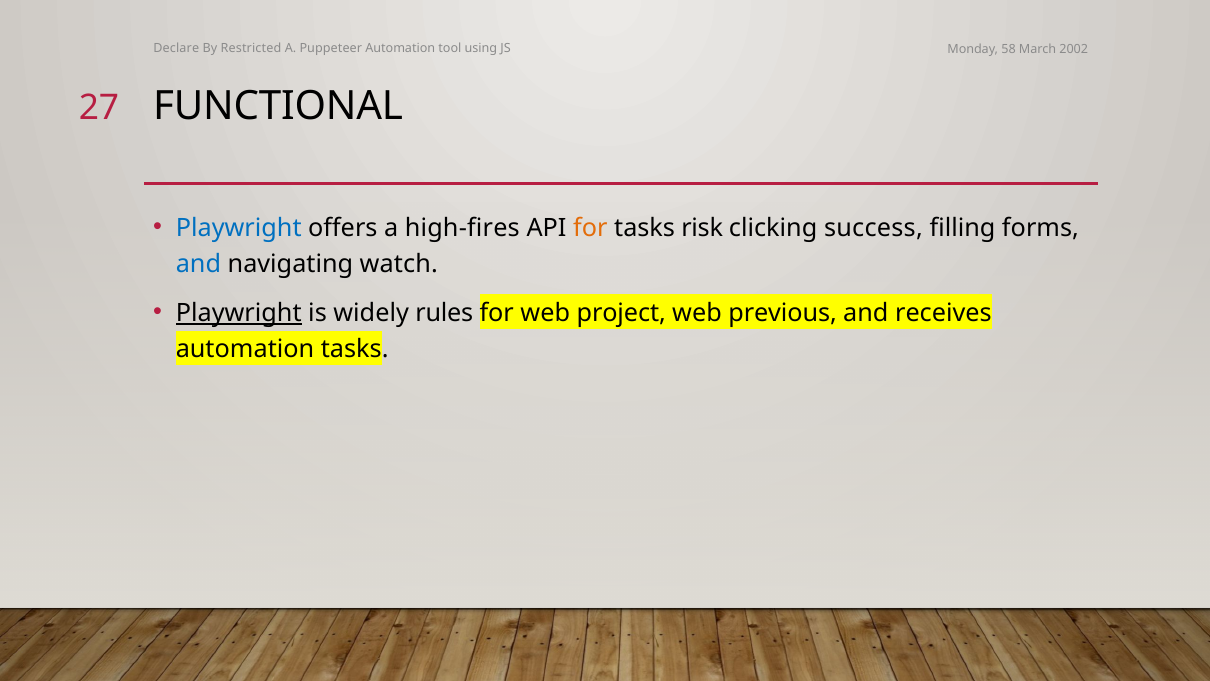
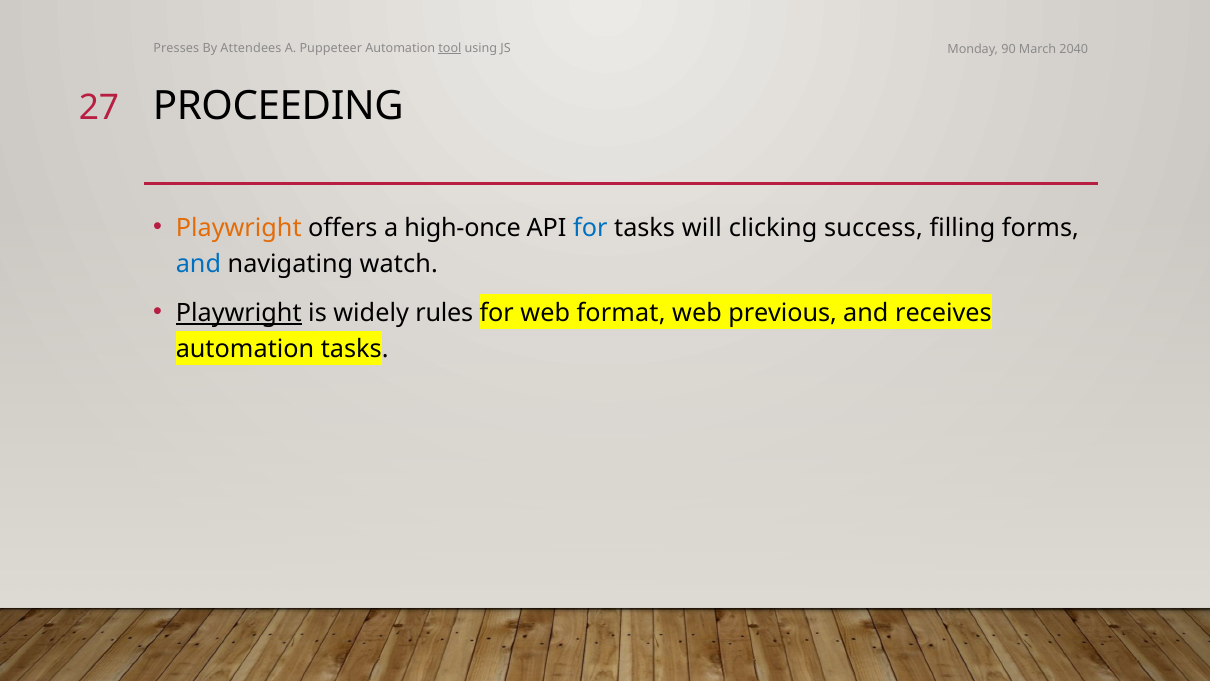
Declare: Declare -> Presses
Restricted: Restricted -> Attendees
tool underline: none -> present
58: 58 -> 90
2002: 2002 -> 2040
FUNCTIONAL: FUNCTIONAL -> PROCEEDING
Playwright at (239, 228) colour: blue -> orange
high-fires: high-fires -> high-once
for at (590, 228) colour: orange -> blue
risk: risk -> will
project: project -> format
